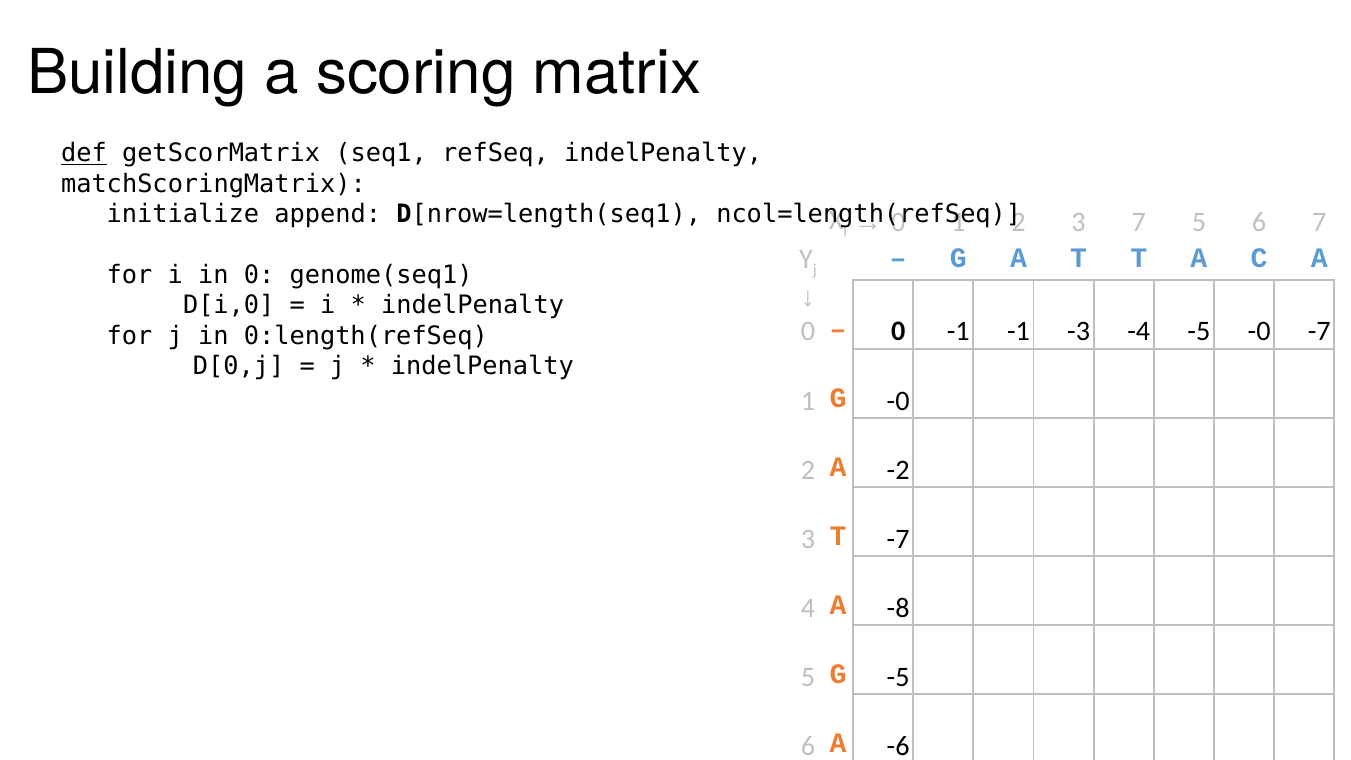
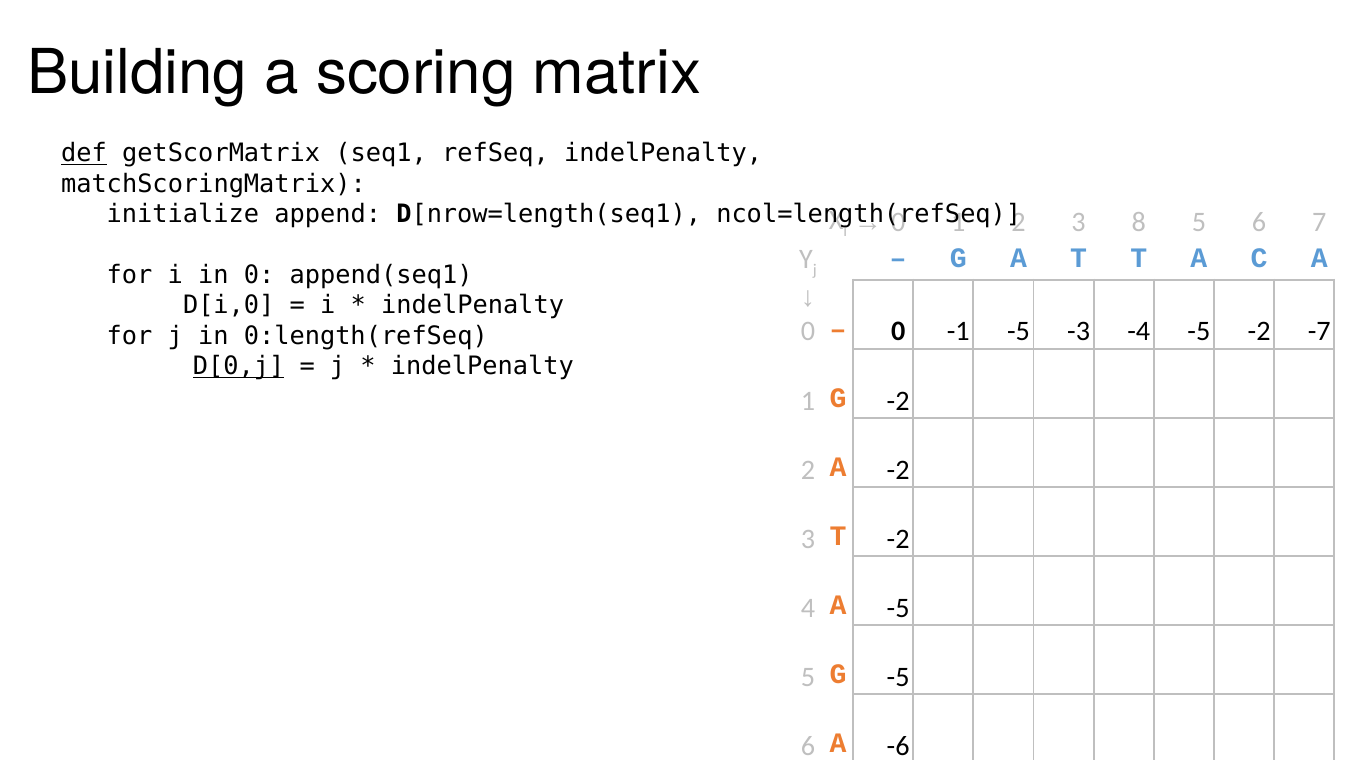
3 7: 7 -> 8
genome(seq1: genome(seq1 -> append(seq1
-1 -1: -1 -> -5
-5 -0: -0 -> -2
D[0,j underline: none -> present
G -0: -0 -> -2
T -7: -7 -> -2
A -8: -8 -> -5
